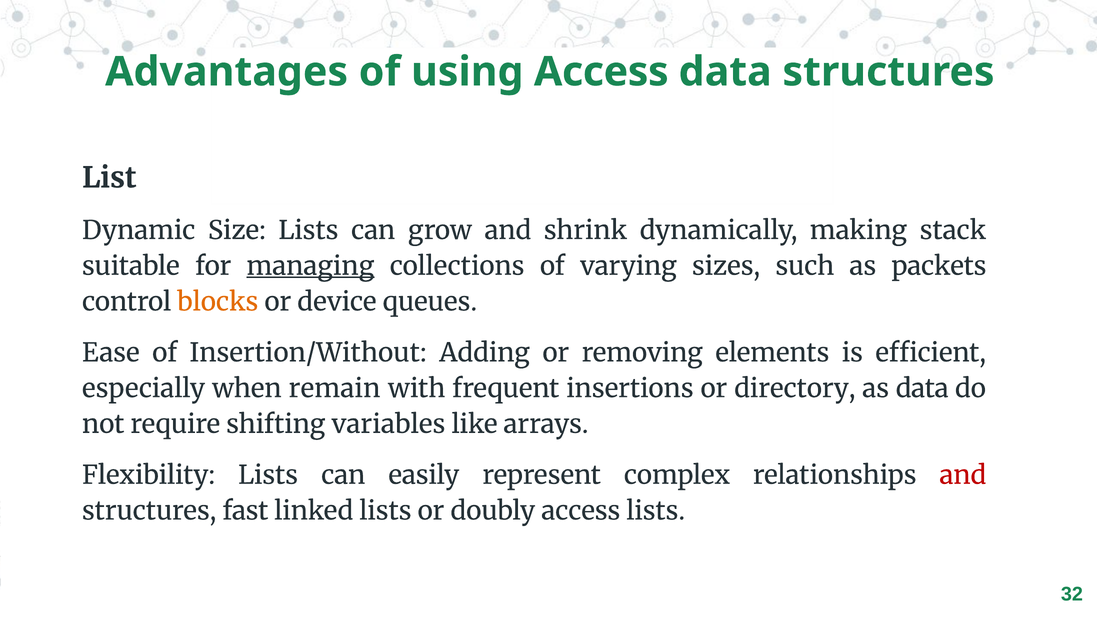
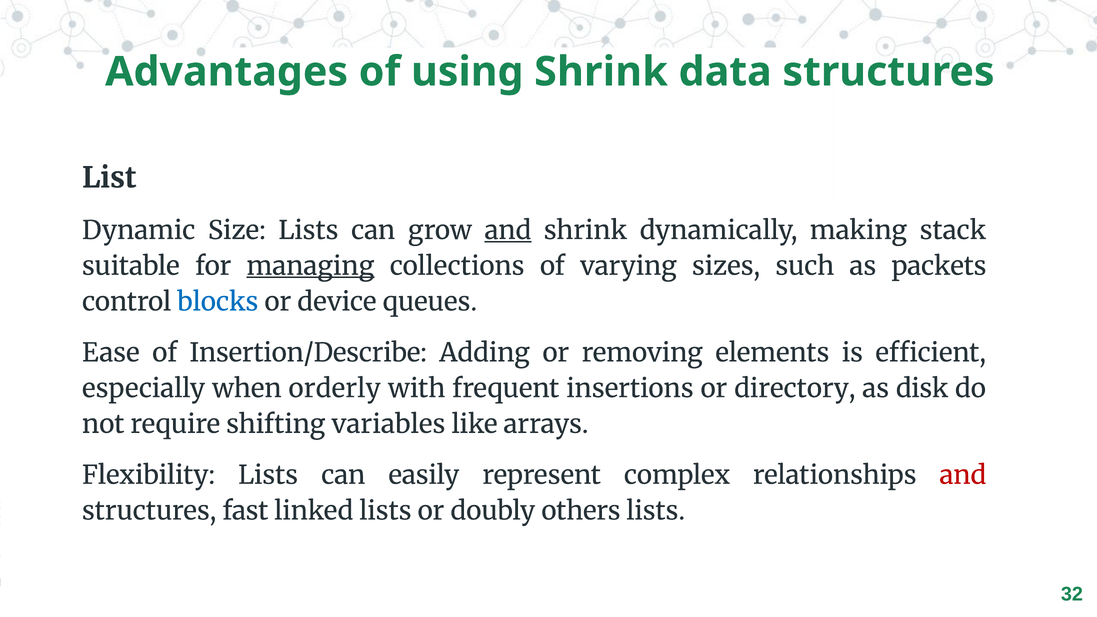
using Access: Access -> Shrink
and at (508, 231) underline: none -> present
blocks colour: orange -> blue
Insertion/Without: Insertion/Without -> Insertion/Describe
remain: remain -> orderly
as data: data -> disk
doubly access: access -> others
